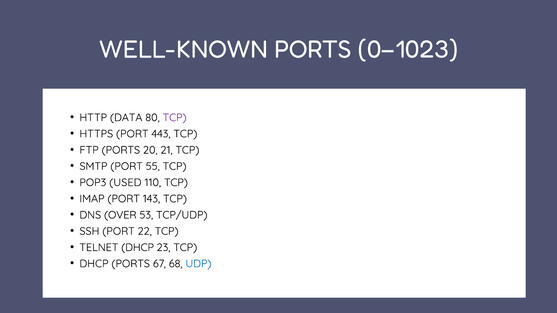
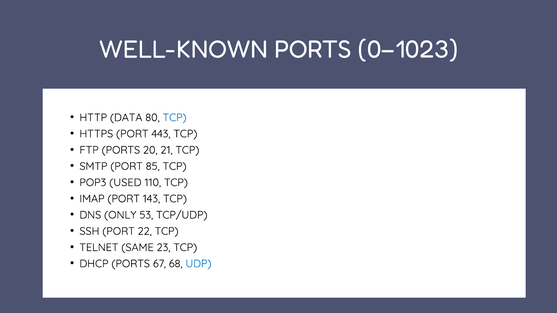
TCP at (175, 118) colour: purple -> blue
55: 55 -> 85
OVER: OVER -> ONLY
TELNET DHCP: DHCP -> SAME
